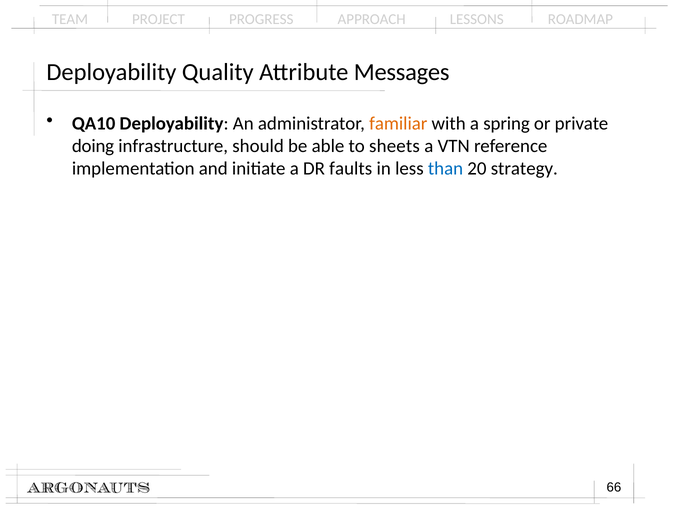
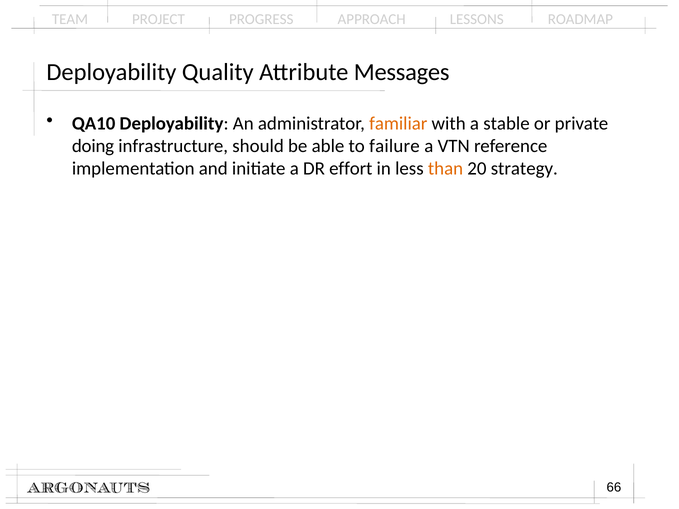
spring: spring -> stable
sheets: sheets -> failure
faults: faults -> effort
than colour: blue -> orange
